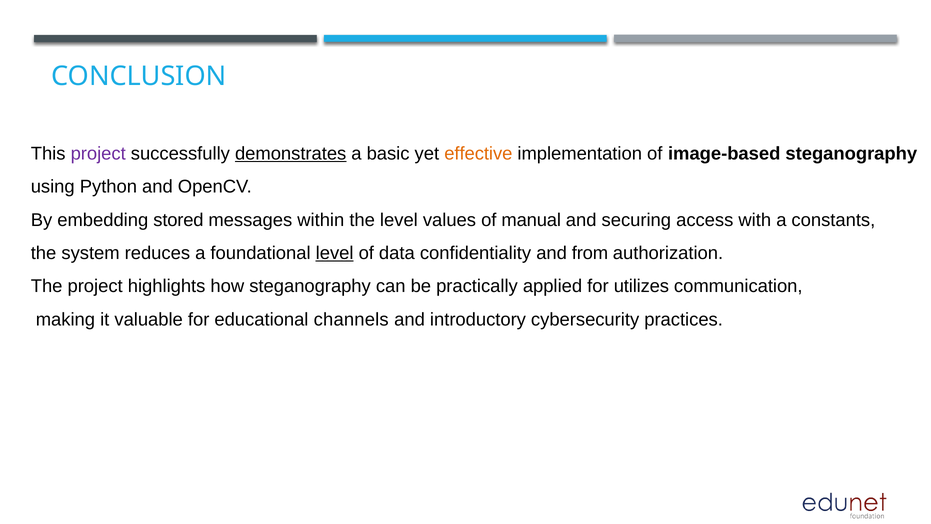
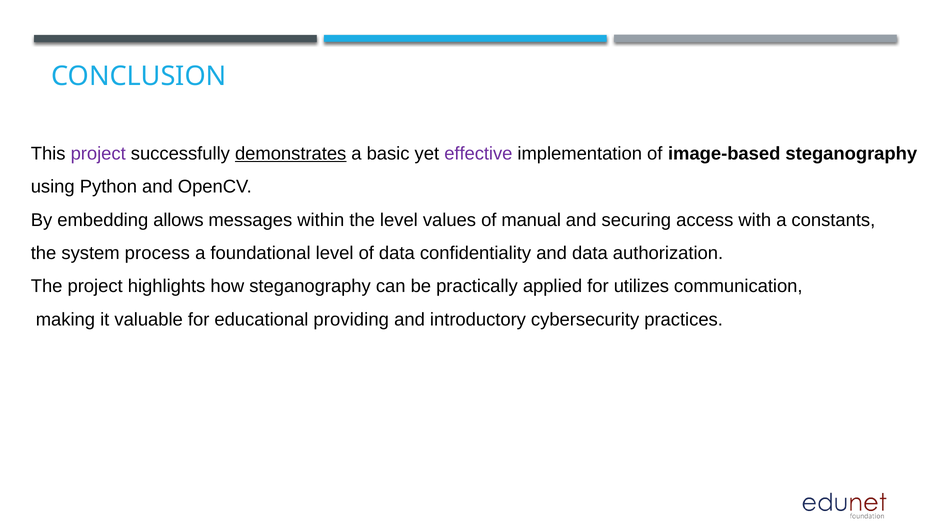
effective colour: orange -> purple
stored: stored -> allows
reduces: reduces -> process
level at (335, 253) underline: present -> none
and from: from -> data
channels: channels -> providing
